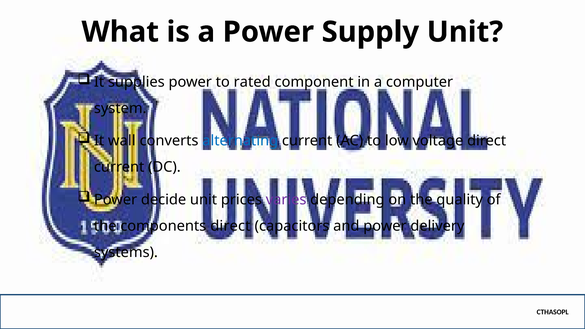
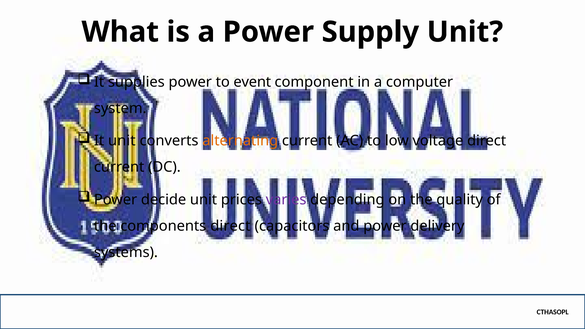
rated: rated -> event
It wall: wall -> unit
alternating colour: blue -> orange
